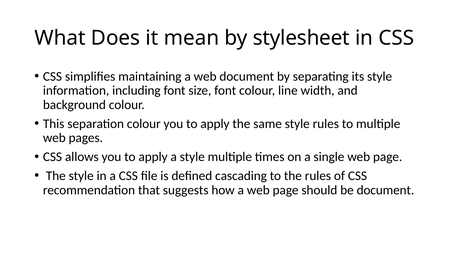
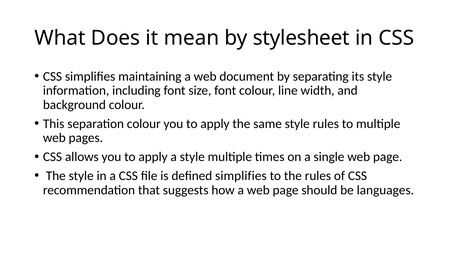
defined cascading: cascading -> simplifies
be document: document -> languages
